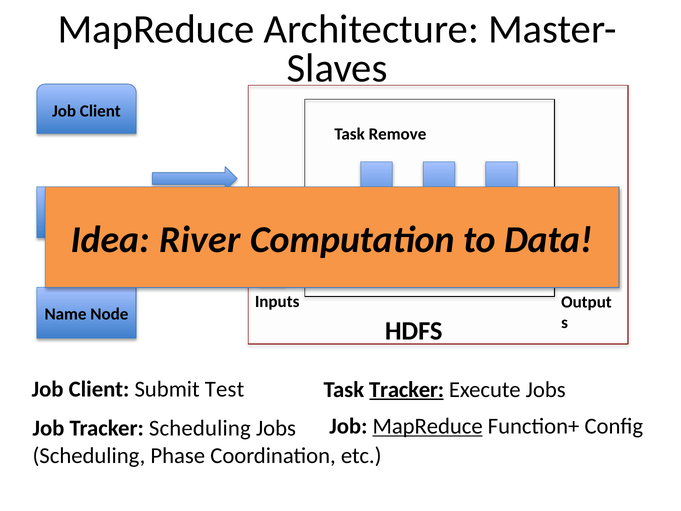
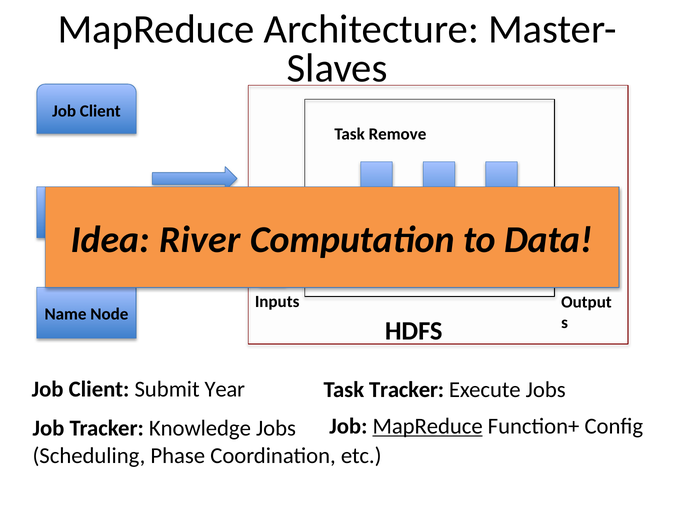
Test: Test -> Year
Tracker at (407, 389) underline: present -> none
Tracker Scheduling: Scheduling -> Knowledge
